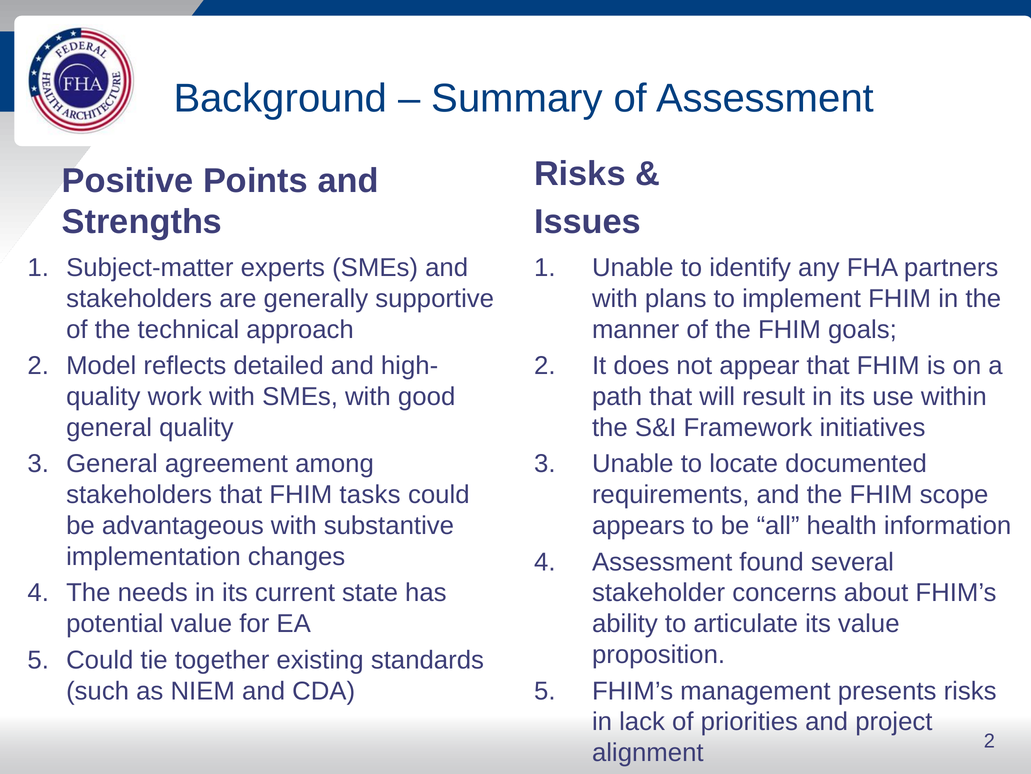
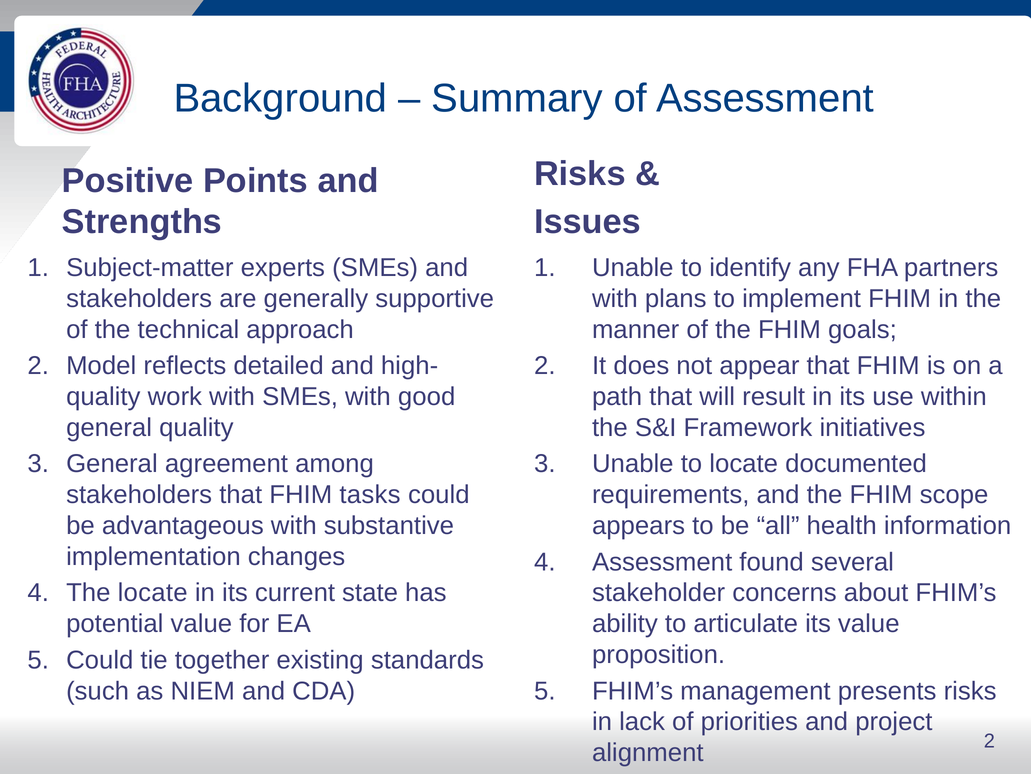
The needs: needs -> locate
